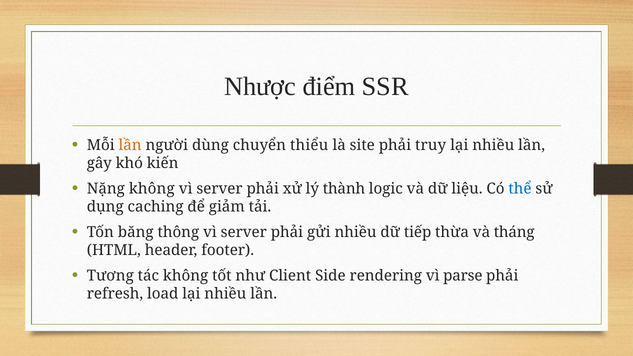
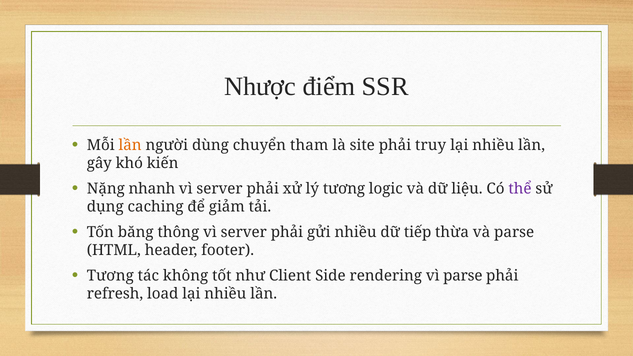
thiểu: thiểu -> tham
Nặng không: không -> nhanh
lý thành: thành -> tương
thể colour: blue -> purple
và tháng: tháng -> parse
